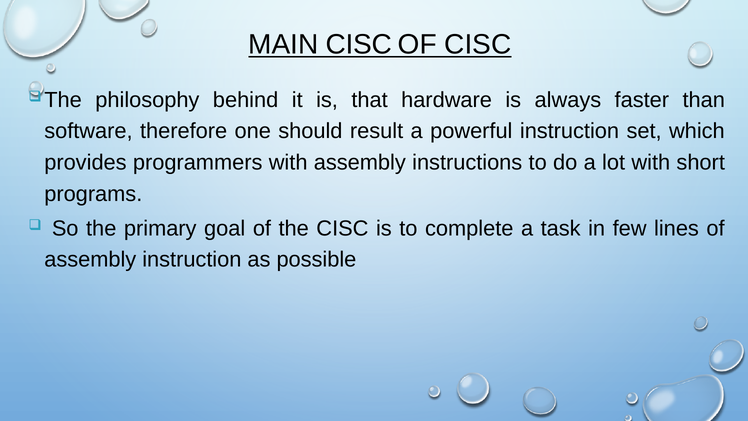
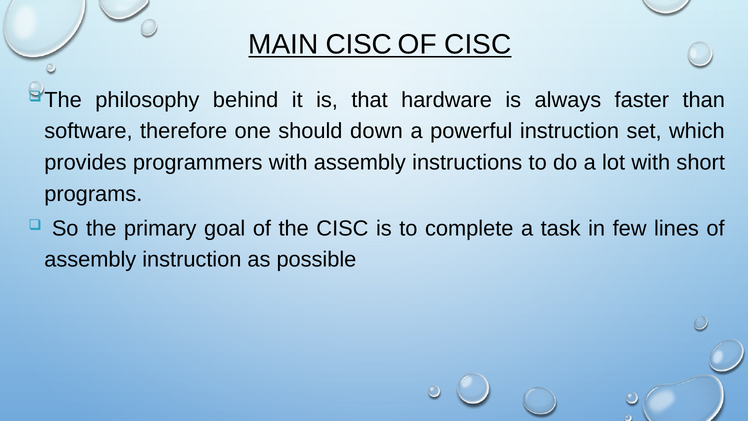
result: result -> down
